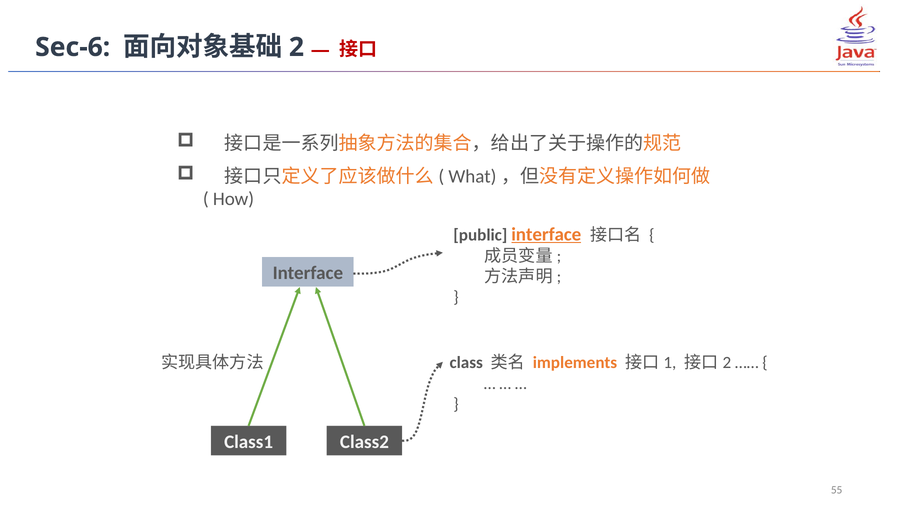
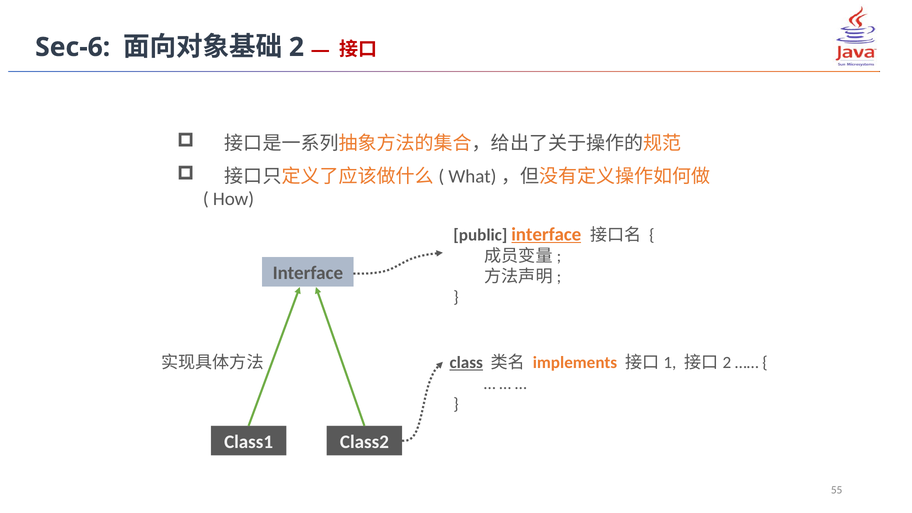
class underline: none -> present
